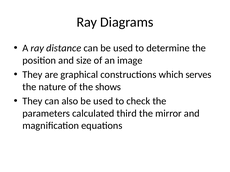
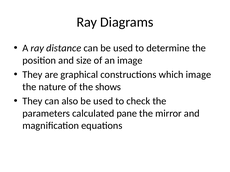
which serves: serves -> image
third: third -> pane
